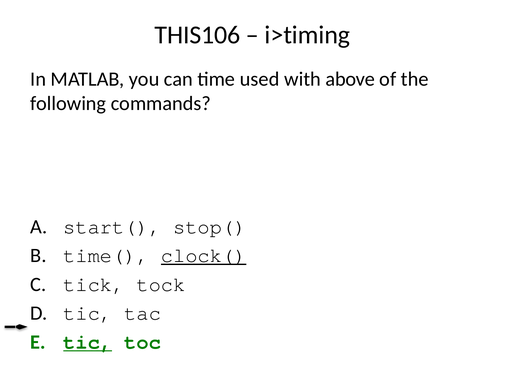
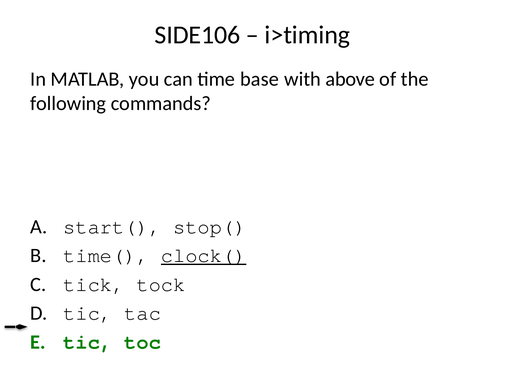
THIS106: THIS106 -> SIDE106
used: used -> base
tic at (88, 343) underline: present -> none
